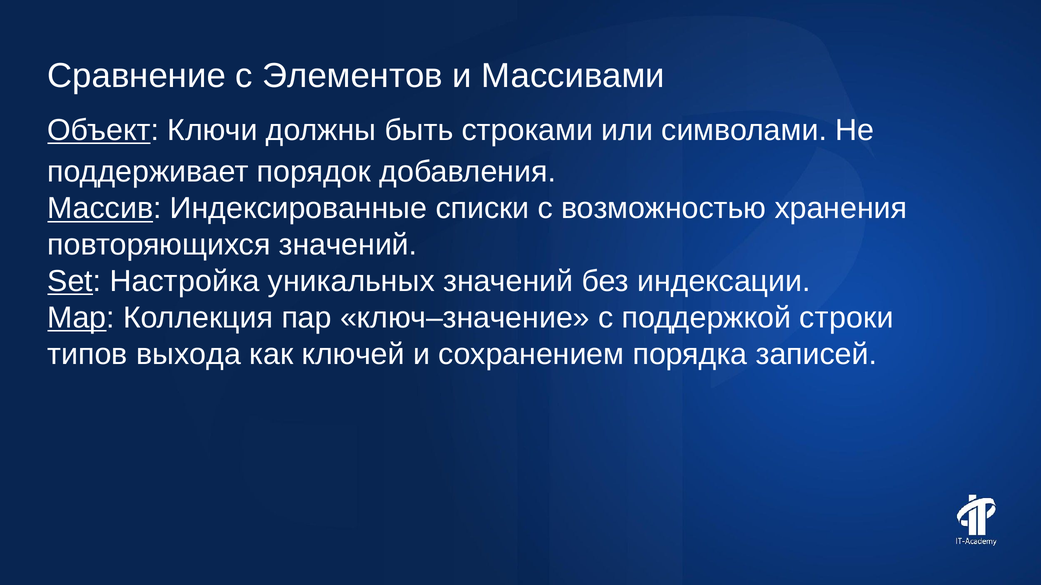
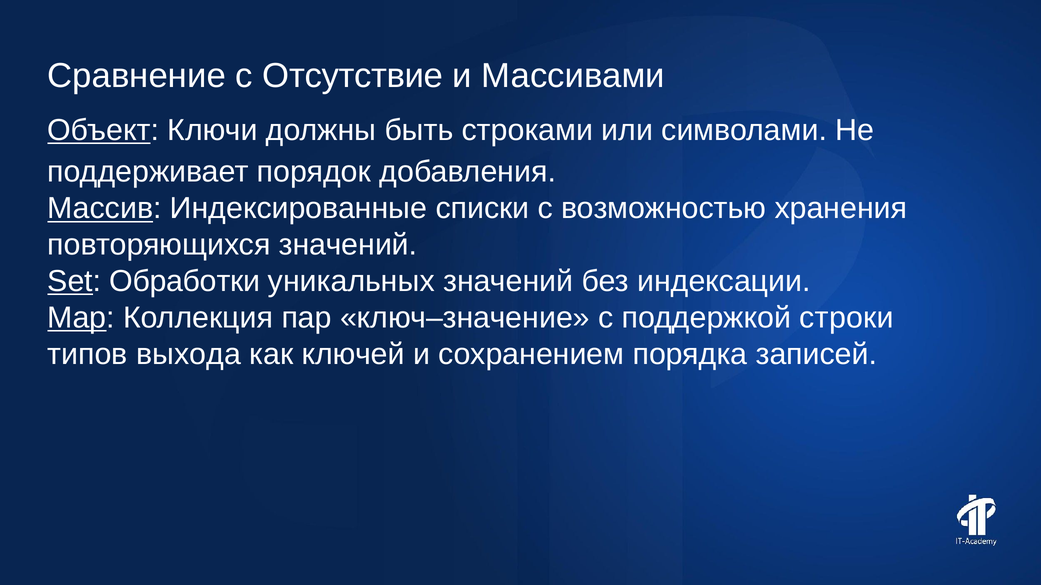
Элементов: Элементов -> Отсутствие
Настройка: Настройка -> Обработки
